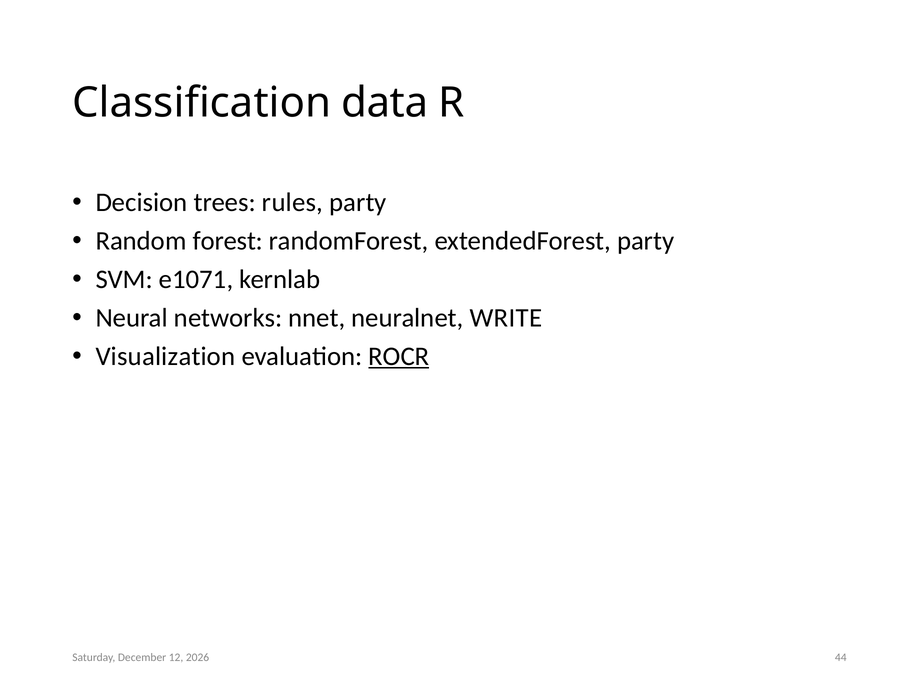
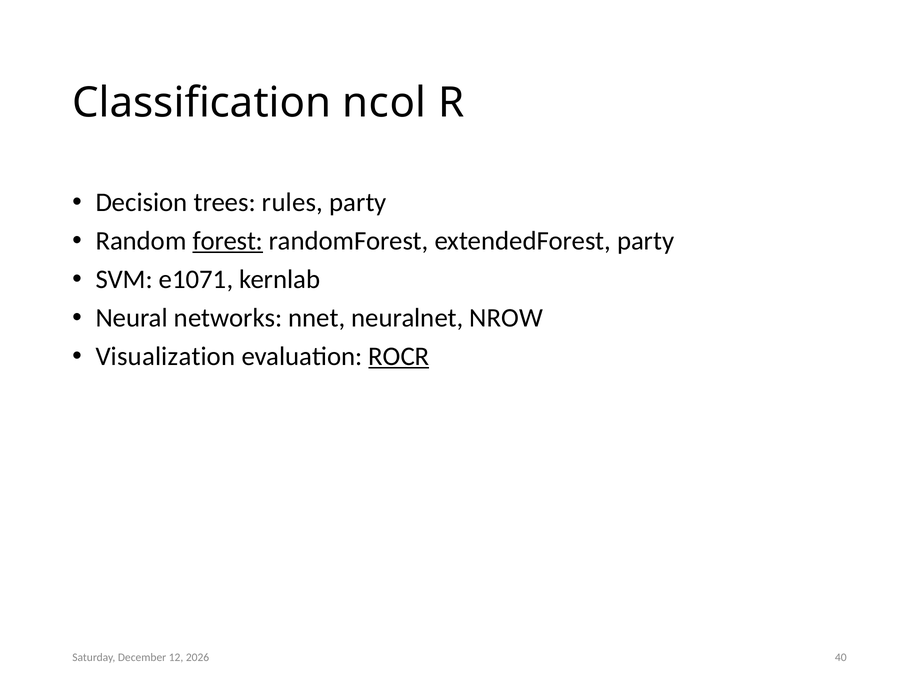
data: data -> ncol
forest underline: none -> present
WRITE: WRITE -> NROW
44: 44 -> 40
